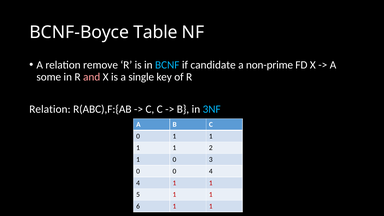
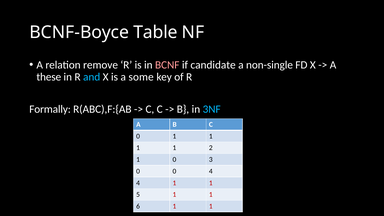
BCNF colour: light blue -> pink
non-prime: non-prime -> non-single
some: some -> these
and colour: pink -> light blue
single: single -> some
Relation at (50, 109): Relation -> Formally
